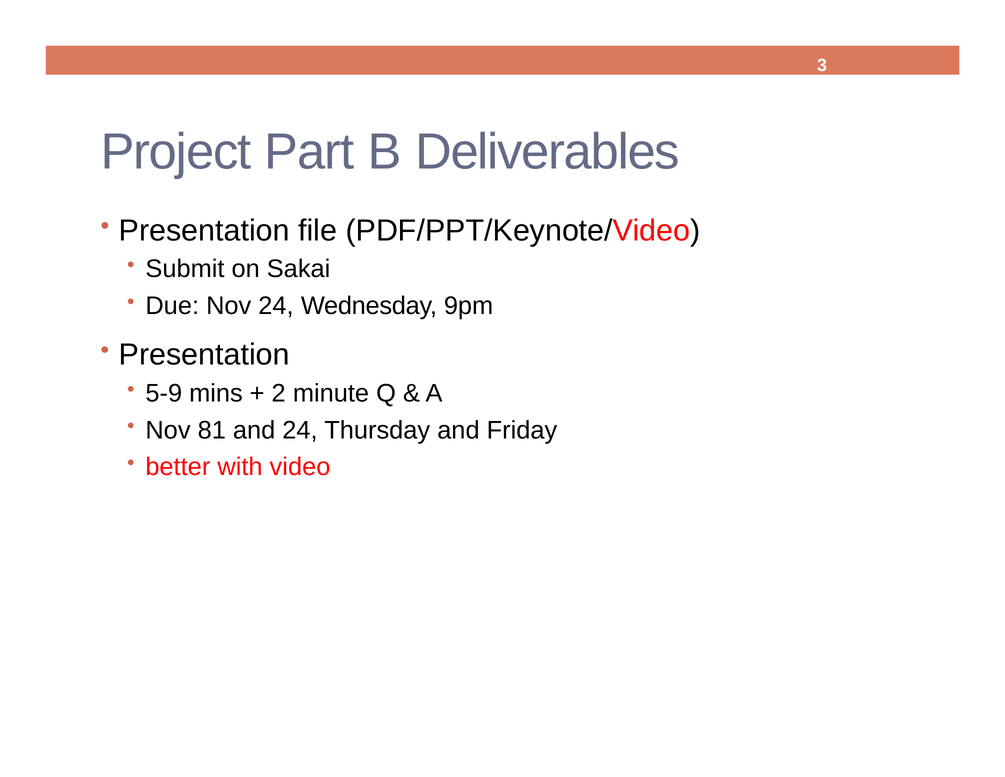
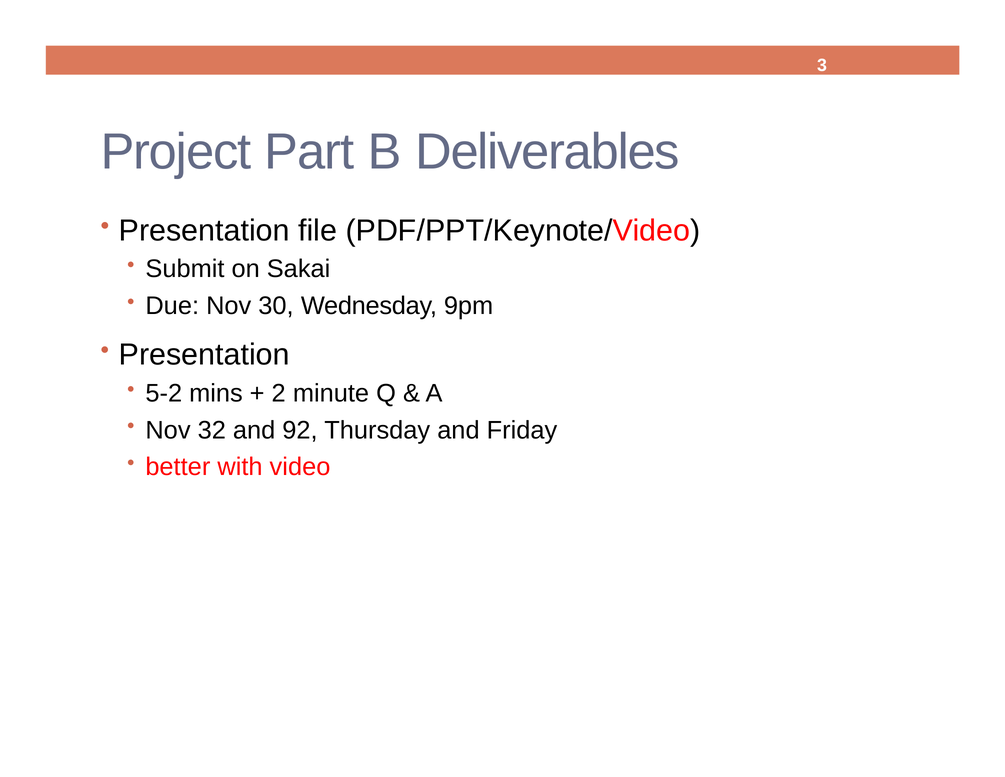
Nov 24: 24 -> 30
5-9: 5-9 -> 5-2
81: 81 -> 32
and 24: 24 -> 92
